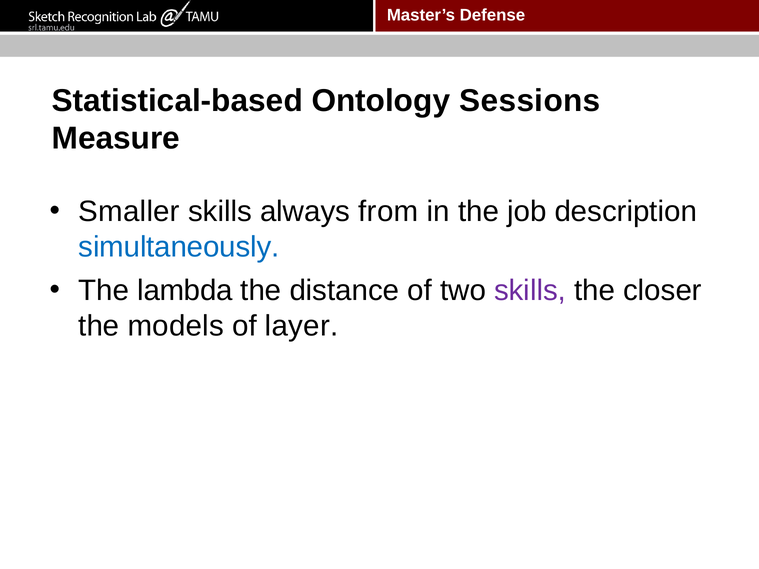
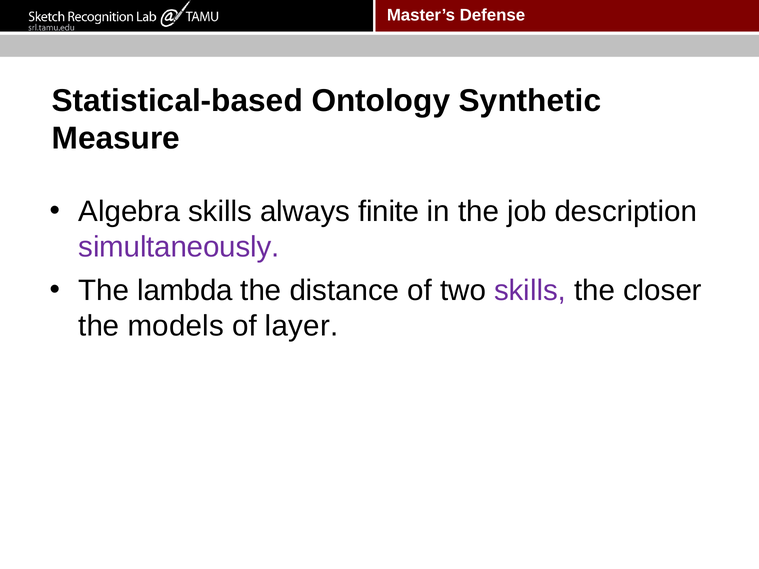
Sessions: Sessions -> Synthetic
Smaller: Smaller -> Algebra
from: from -> finite
simultaneously colour: blue -> purple
